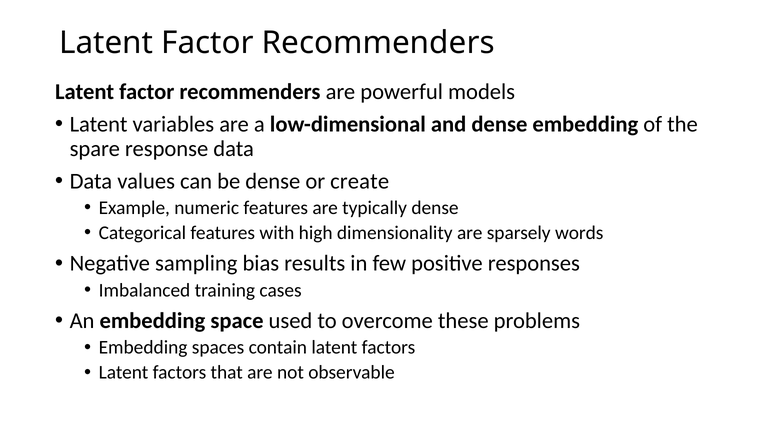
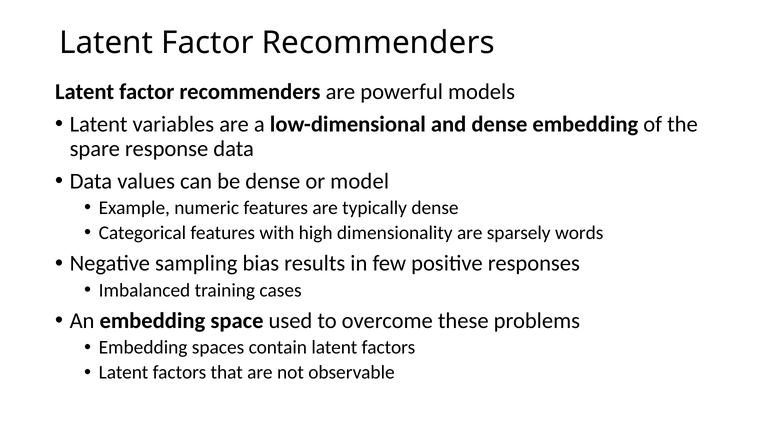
create: create -> model
